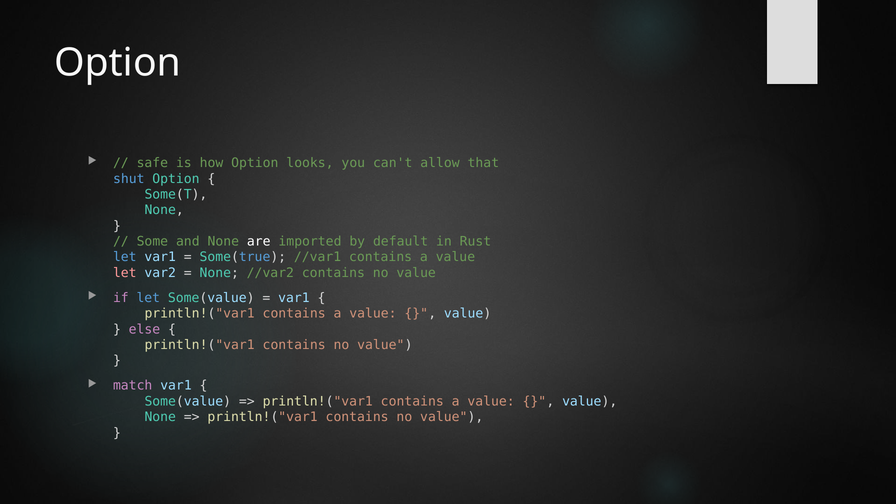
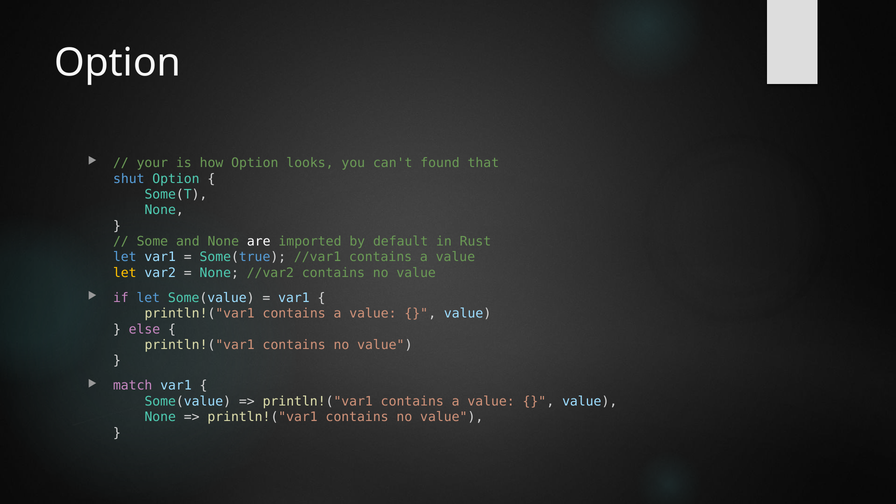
safe: safe -> your
allow: allow -> found
let at (125, 273) colour: pink -> yellow
